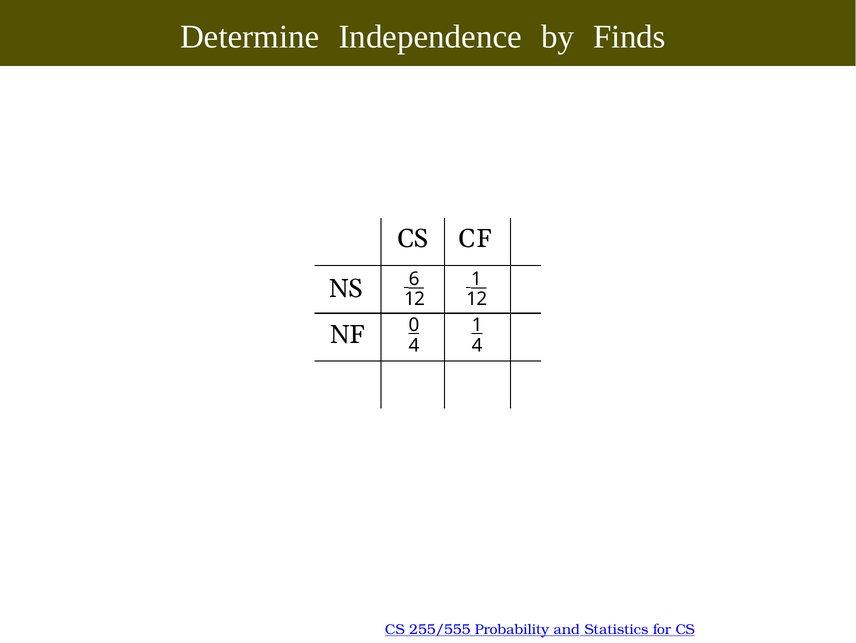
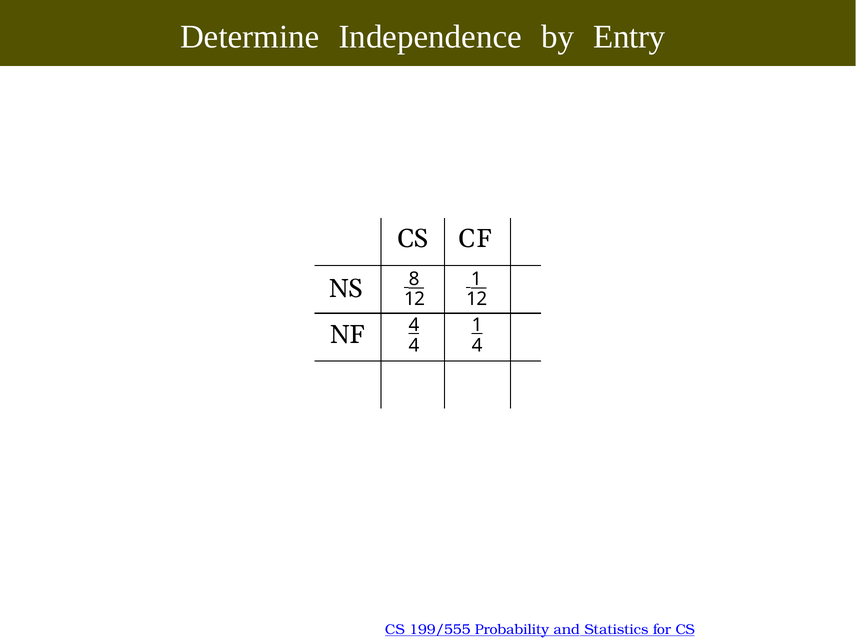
Finds: Finds -> Entry
6: 6 -> 8
NF 0: 0 -> 4
255/555: 255/555 -> 199/555
